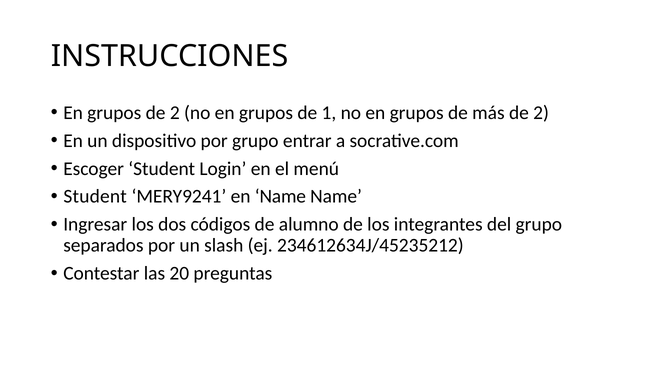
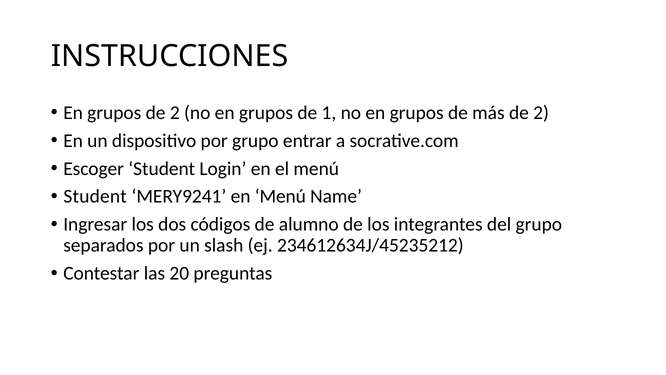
en Name: Name -> Menú
